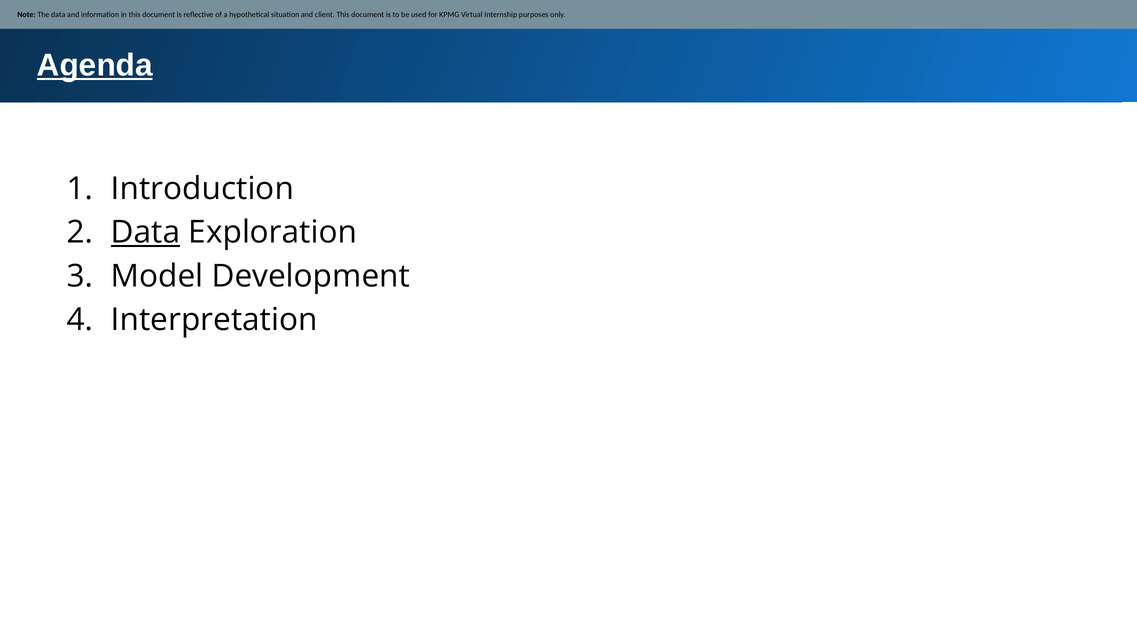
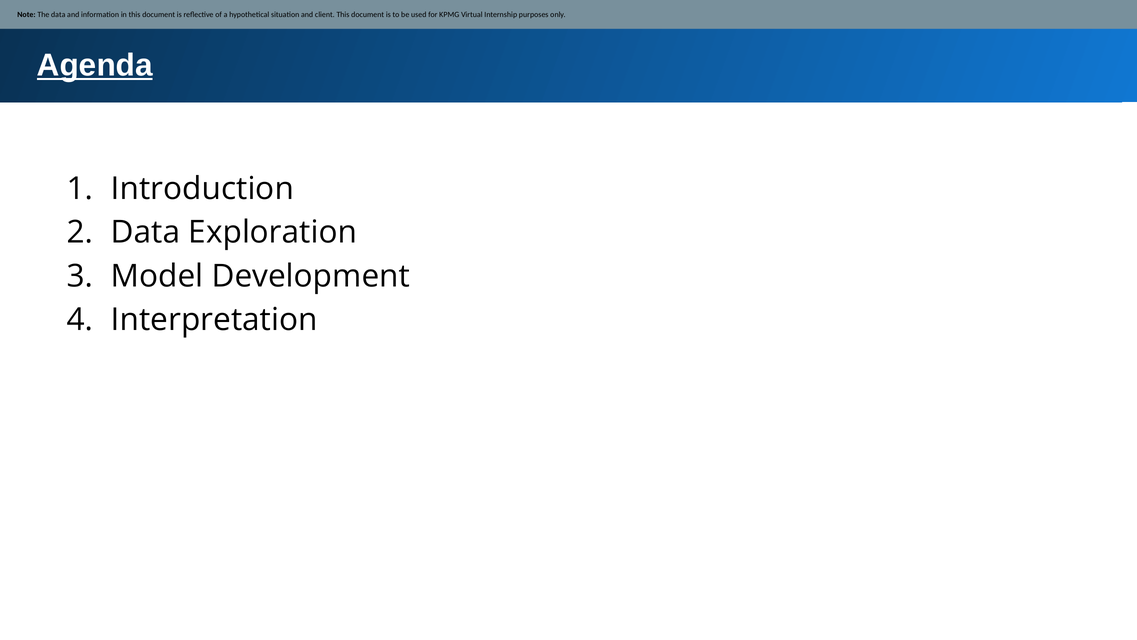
Data at (146, 232) underline: present -> none
